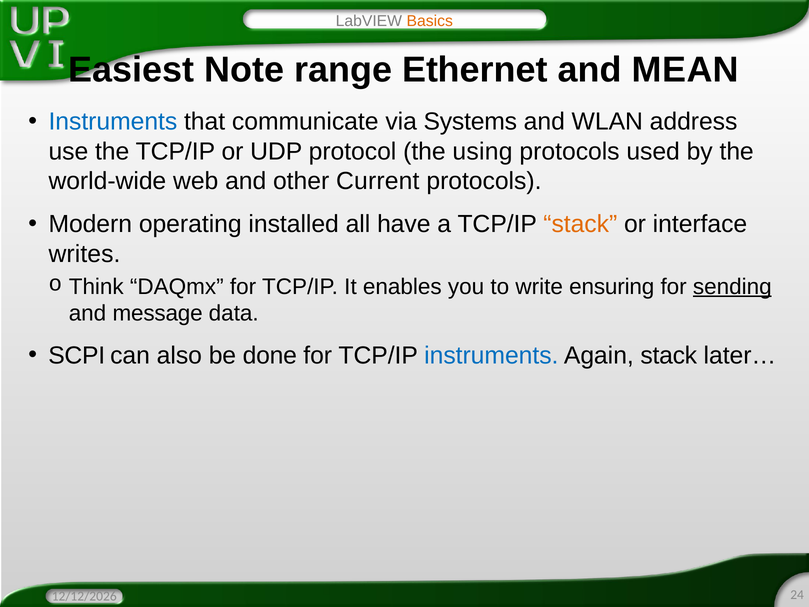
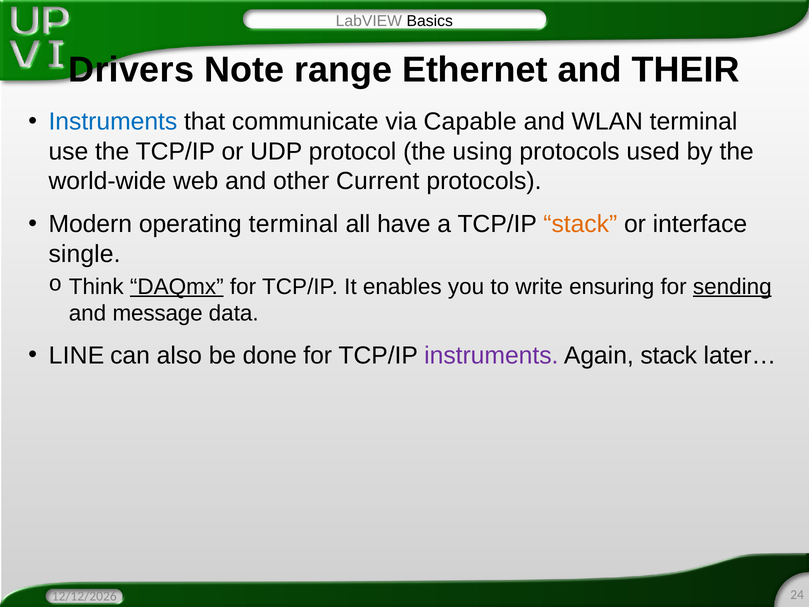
Basics colour: orange -> black
Easiest: Easiest -> Drivers
MEAN: MEAN -> THEIR
Systems: Systems -> Capable
WLAN address: address -> terminal
operating installed: installed -> terminal
writes: writes -> single
DAQmx underline: none -> present
SCPI: SCPI -> LINE
instruments at (491, 355) colour: blue -> purple
